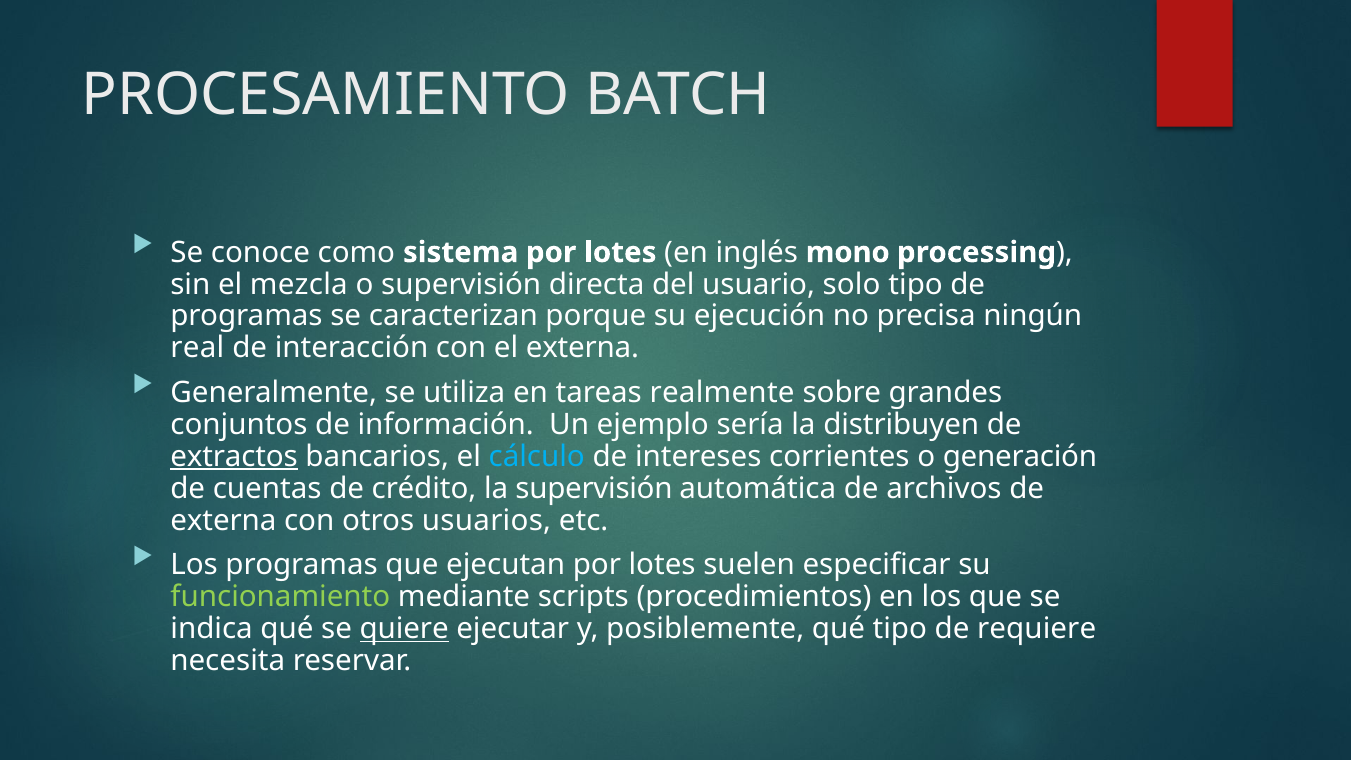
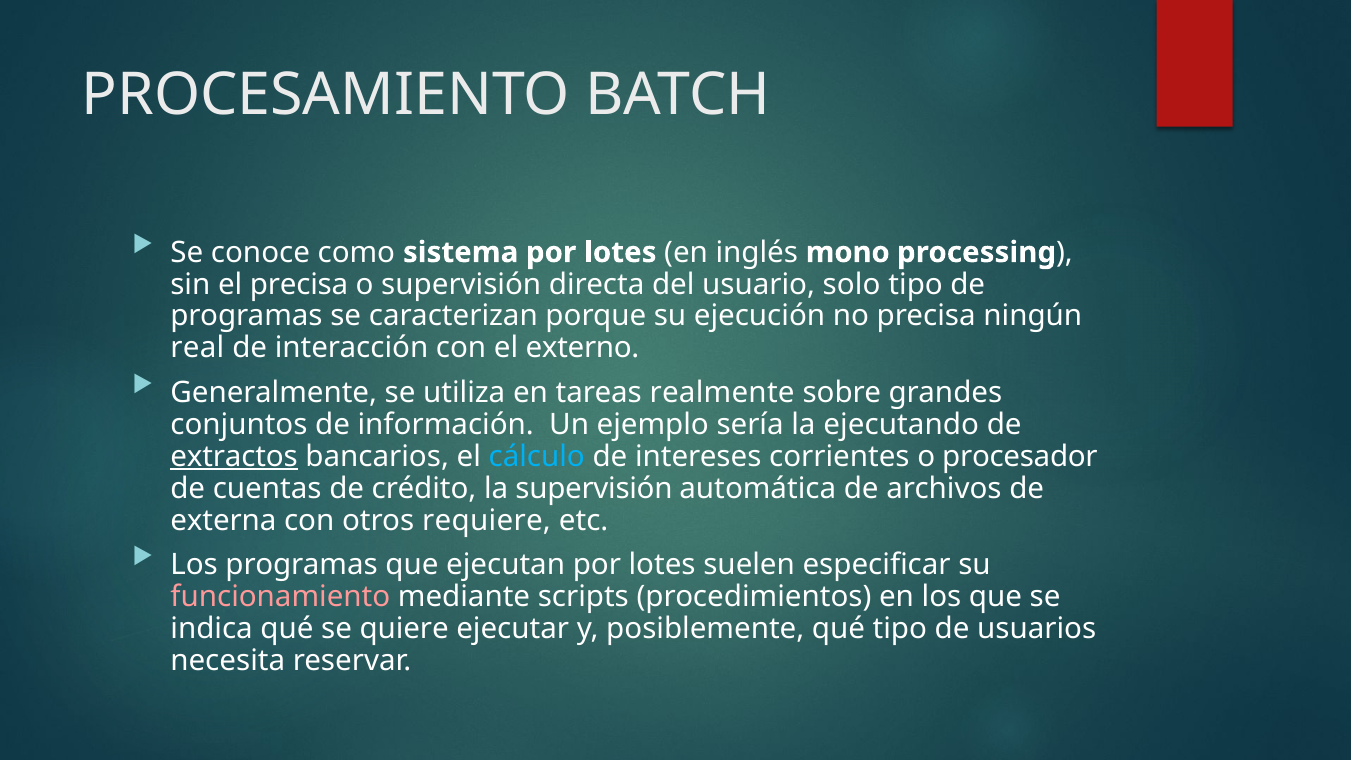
el mezcla: mezcla -> precisa
el externa: externa -> externo
distribuyen: distribuyen -> ejecutando
generación: generación -> procesador
usuarios: usuarios -> requiere
funcionamiento colour: light green -> pink
quiere underline: present -> none
requiere: requiere -> usuarios
